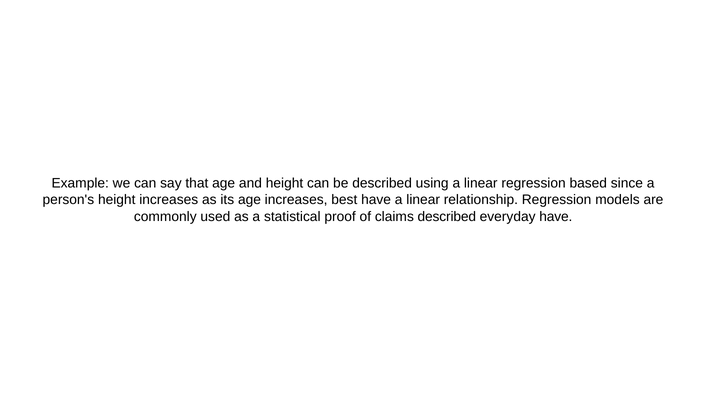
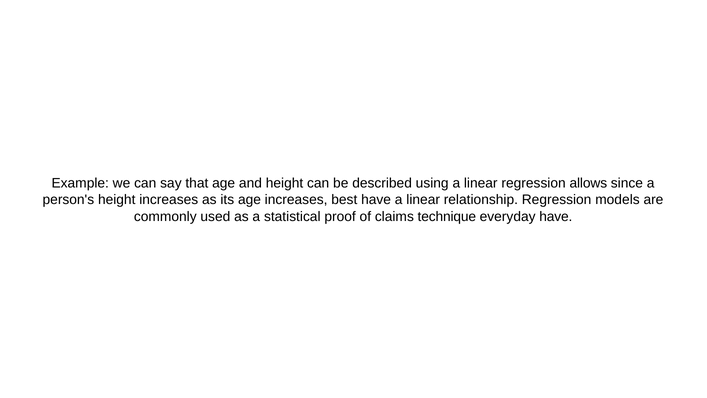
based: based -> allows
claims described: described -> technique
